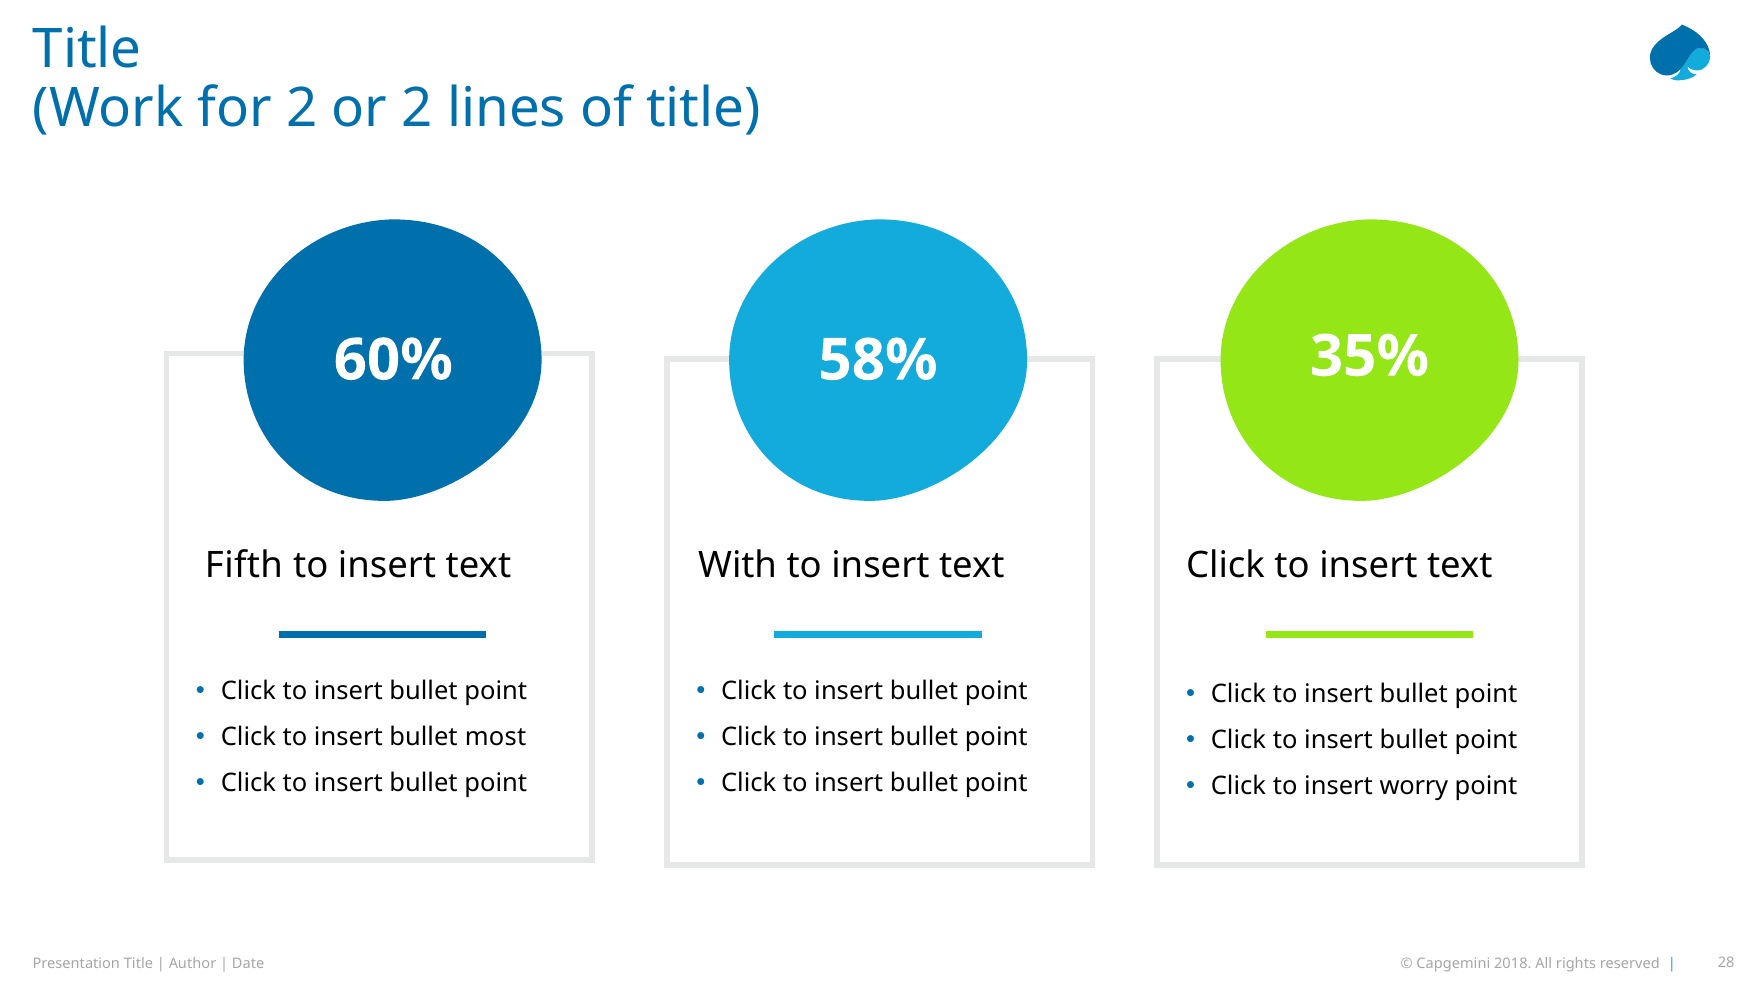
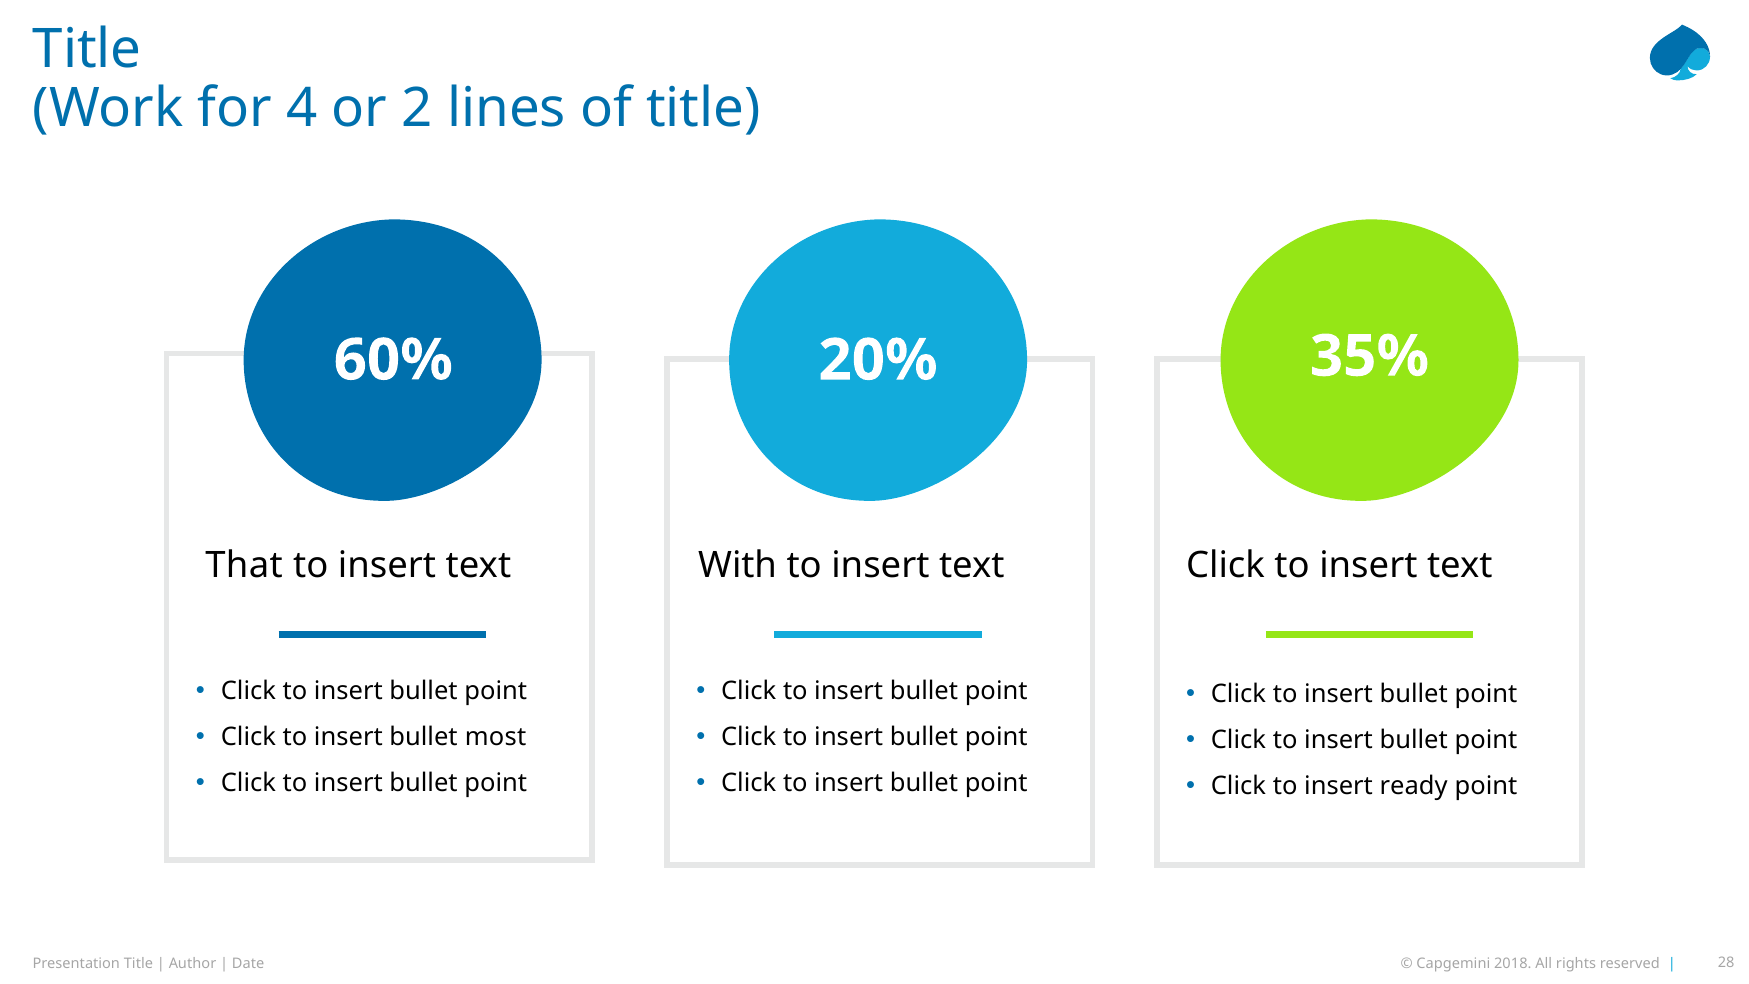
for 2: 2 -> 4
58%: 58% -> 20%
Fifth: Fifth -> That
worry: worry -> ready
